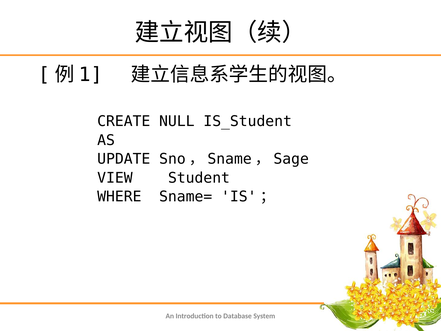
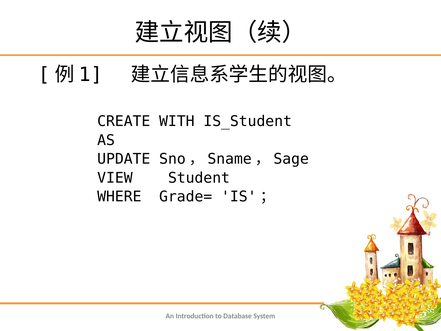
NULL: NULL -> WITH
Sname=: Sname= -> Grade=
